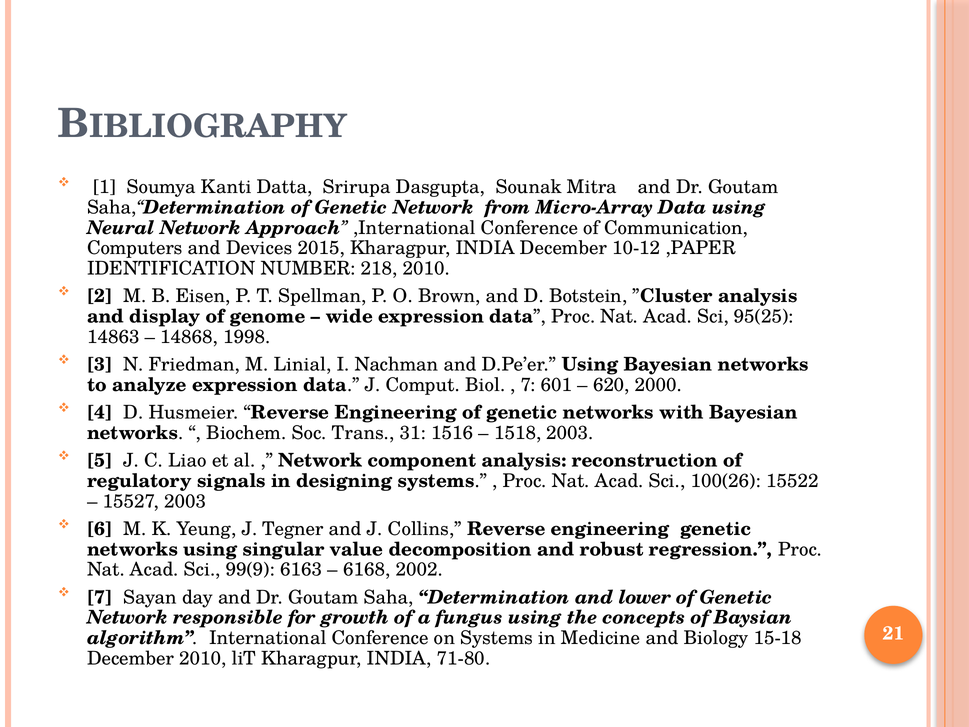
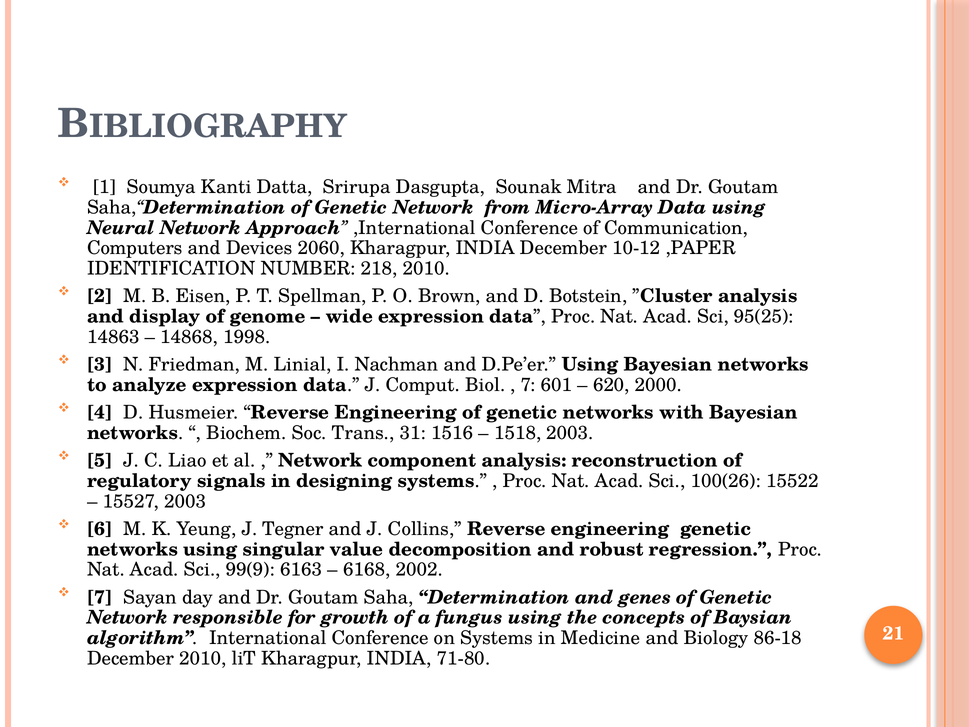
2015: 2015 -> 2060
lower: lower -> genes
15-18: 15-18 -> 86-18
